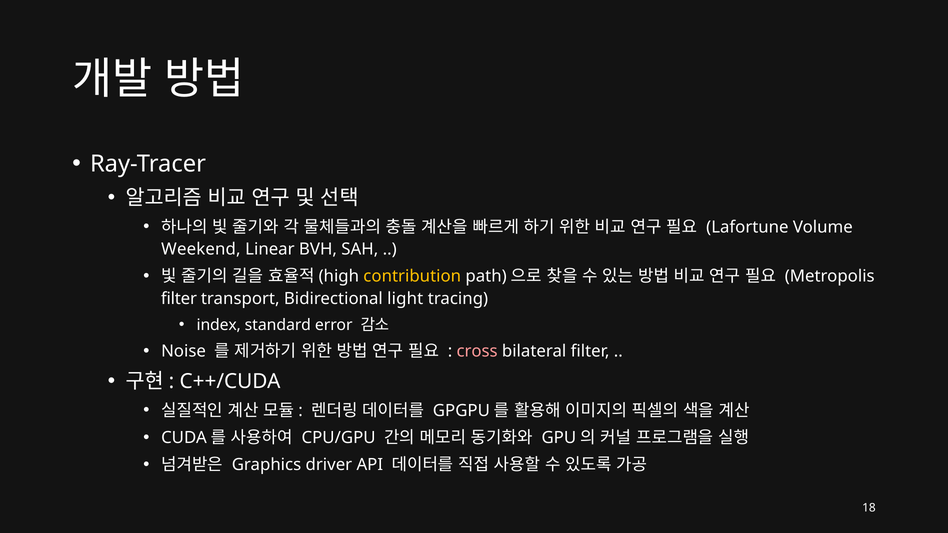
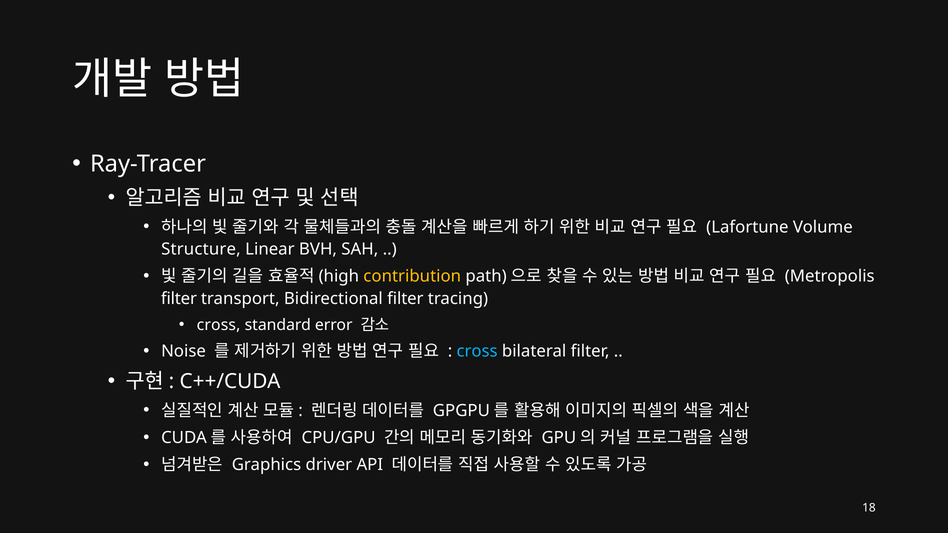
Weekend: Weekend -> Structure
Bidirectional light: light -> filter
index at (219, 325): index -> cross
cross at (477, 352) colour: pink -> light blue
